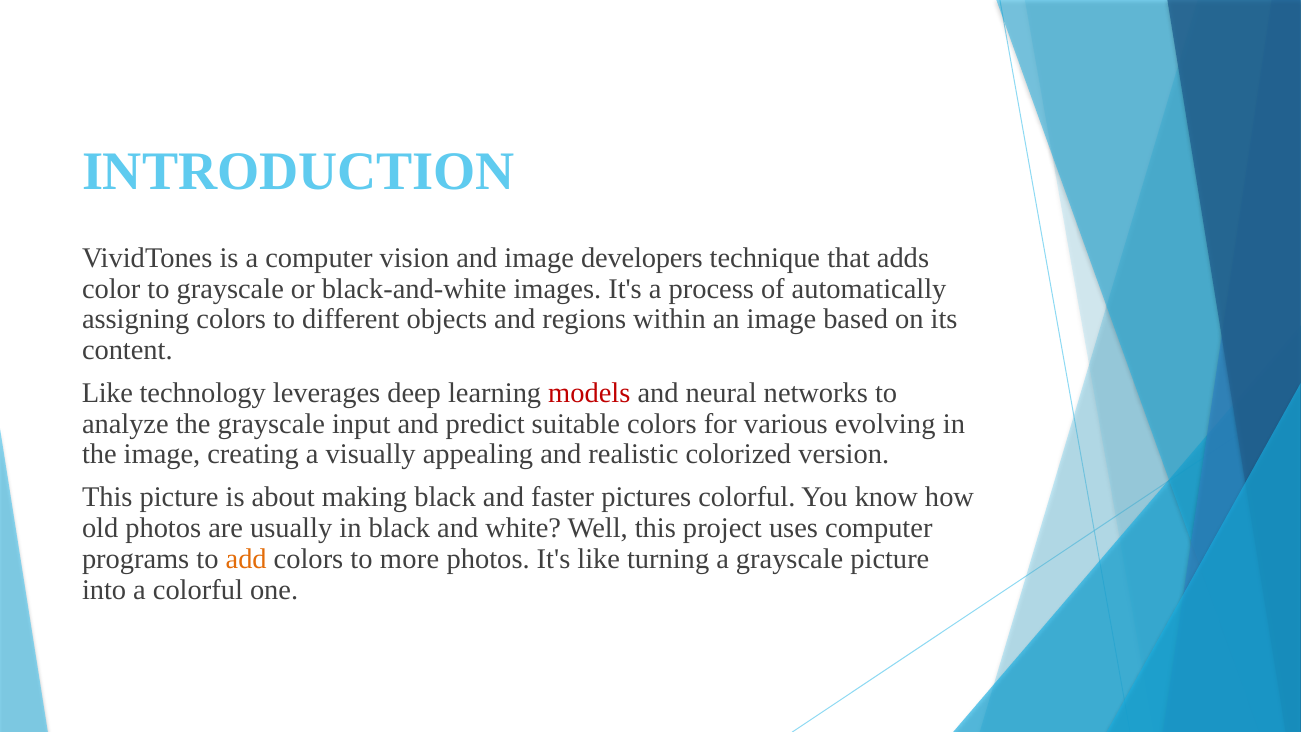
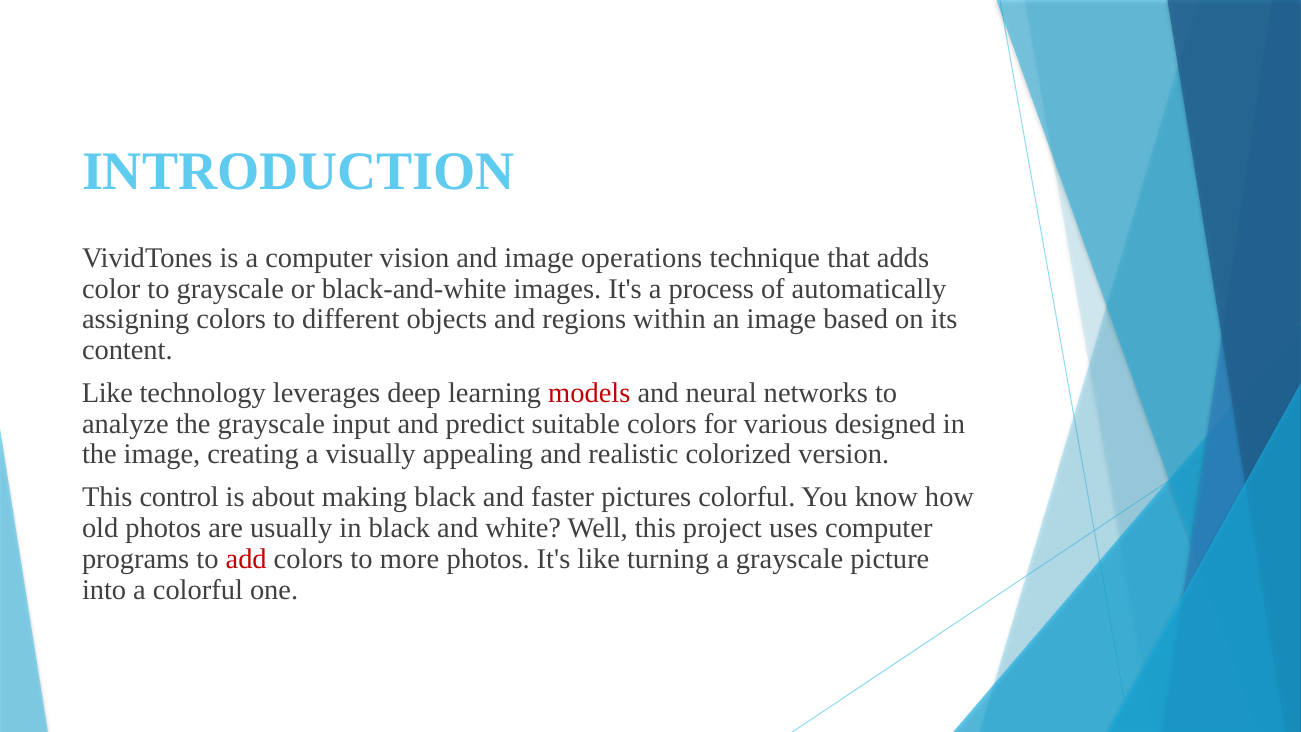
developers: developers -> operations
evolving: evolving -> designed
This picture: picture -> control
add colour: orange -> red
